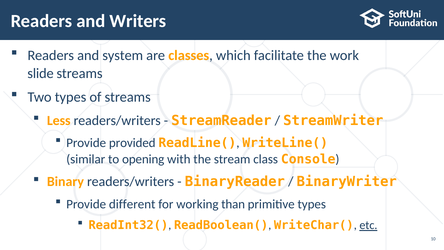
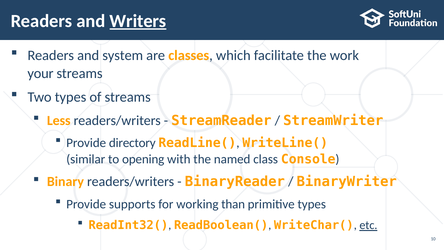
Writers underline: none -> present
slide: slide -> your
provided: provided -> directory
stream: stream -> named
different: different -> supports
